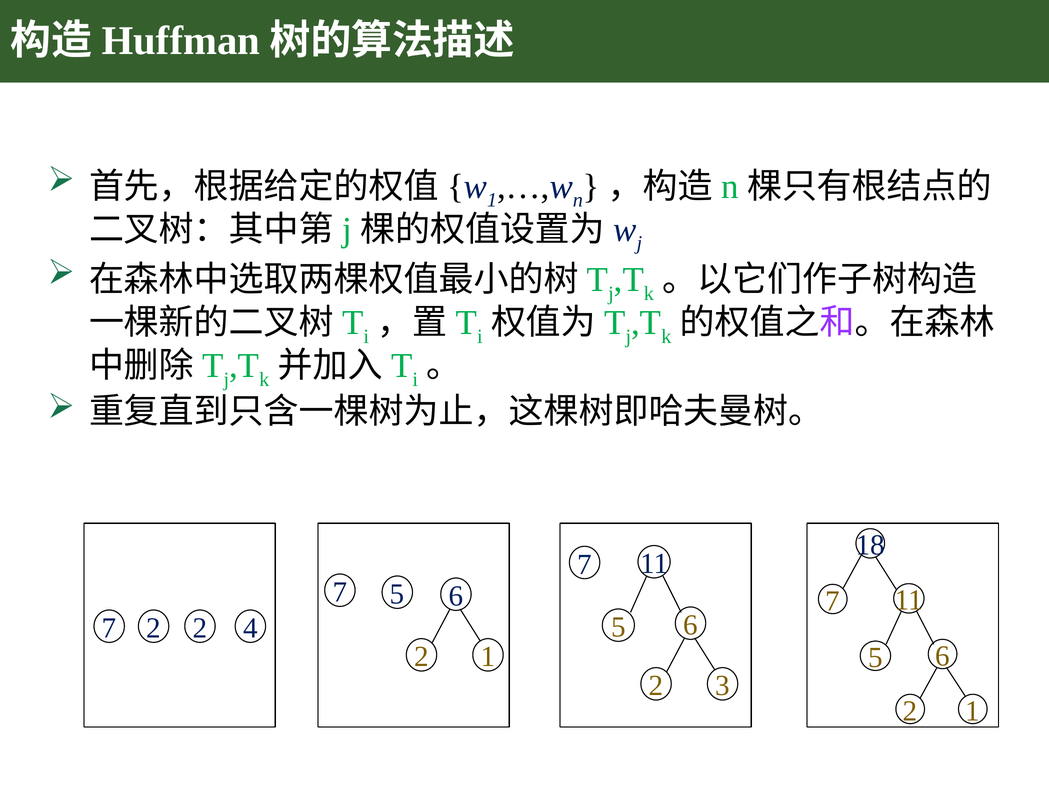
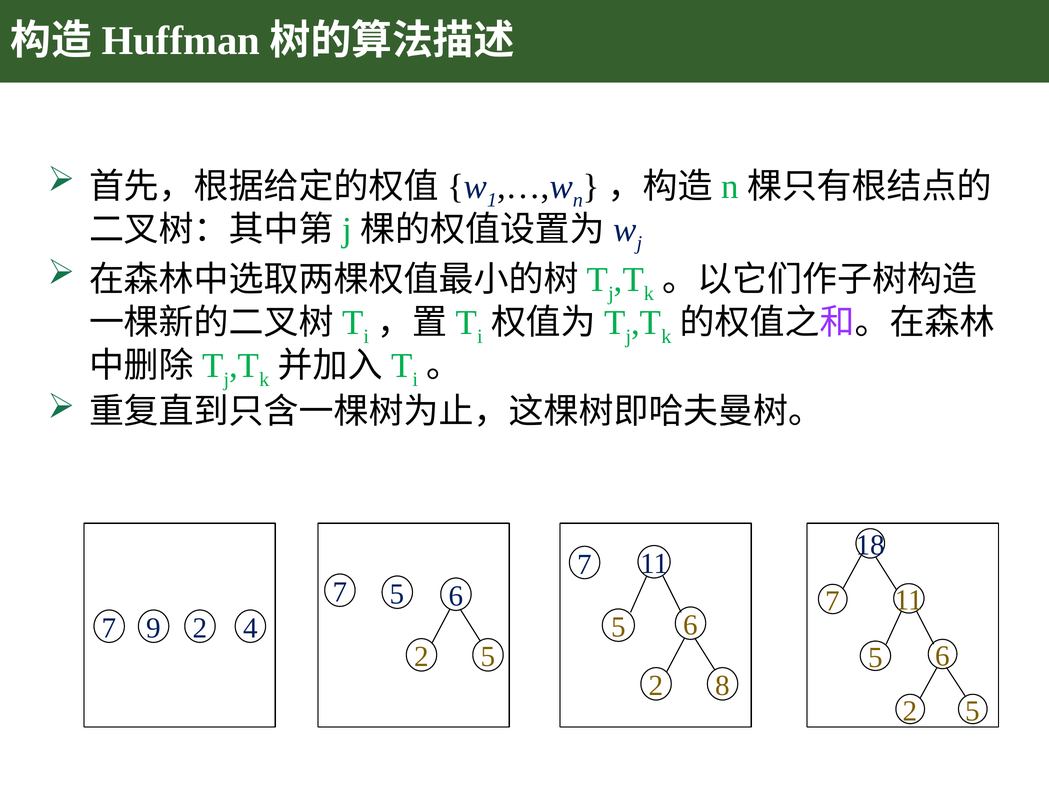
7 2: 2 -> 9
1 at (488, 657): 1 -> 5
3: 3 -> 8
1 at (973, 711): 1 -> 5
